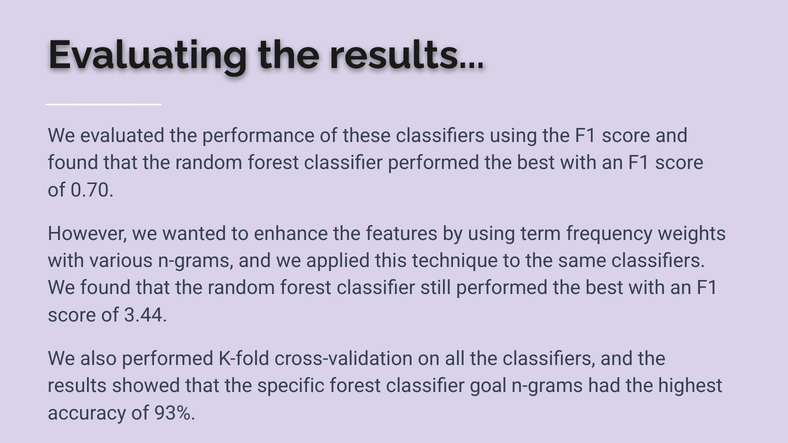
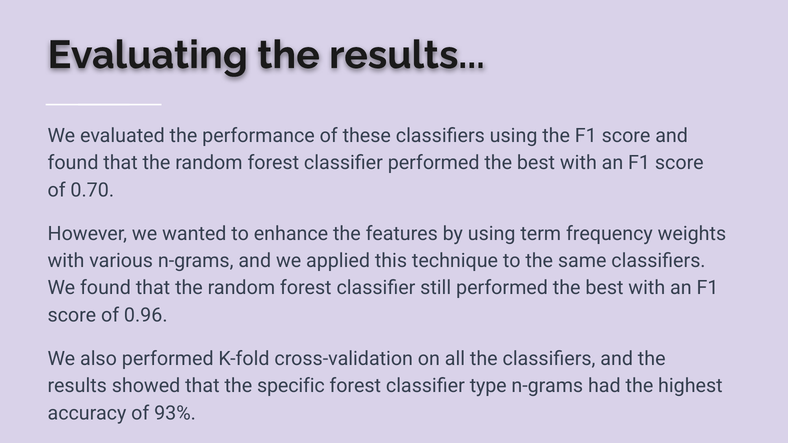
3.44: 3.44 -> 0.96
goal: goal -> type
